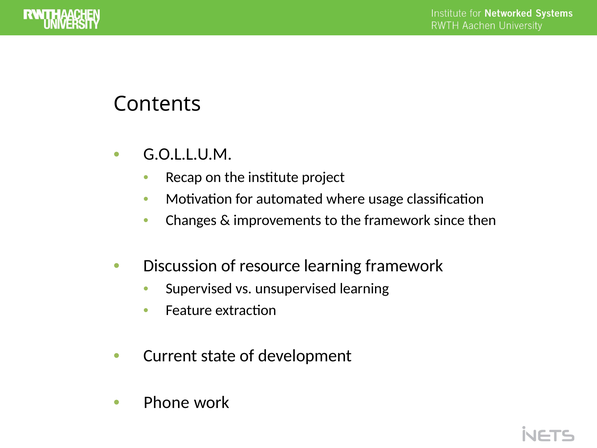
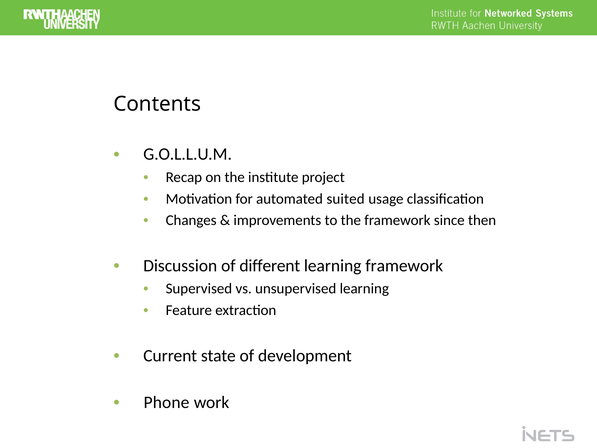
where: where -> suited
resource: resource -> different
